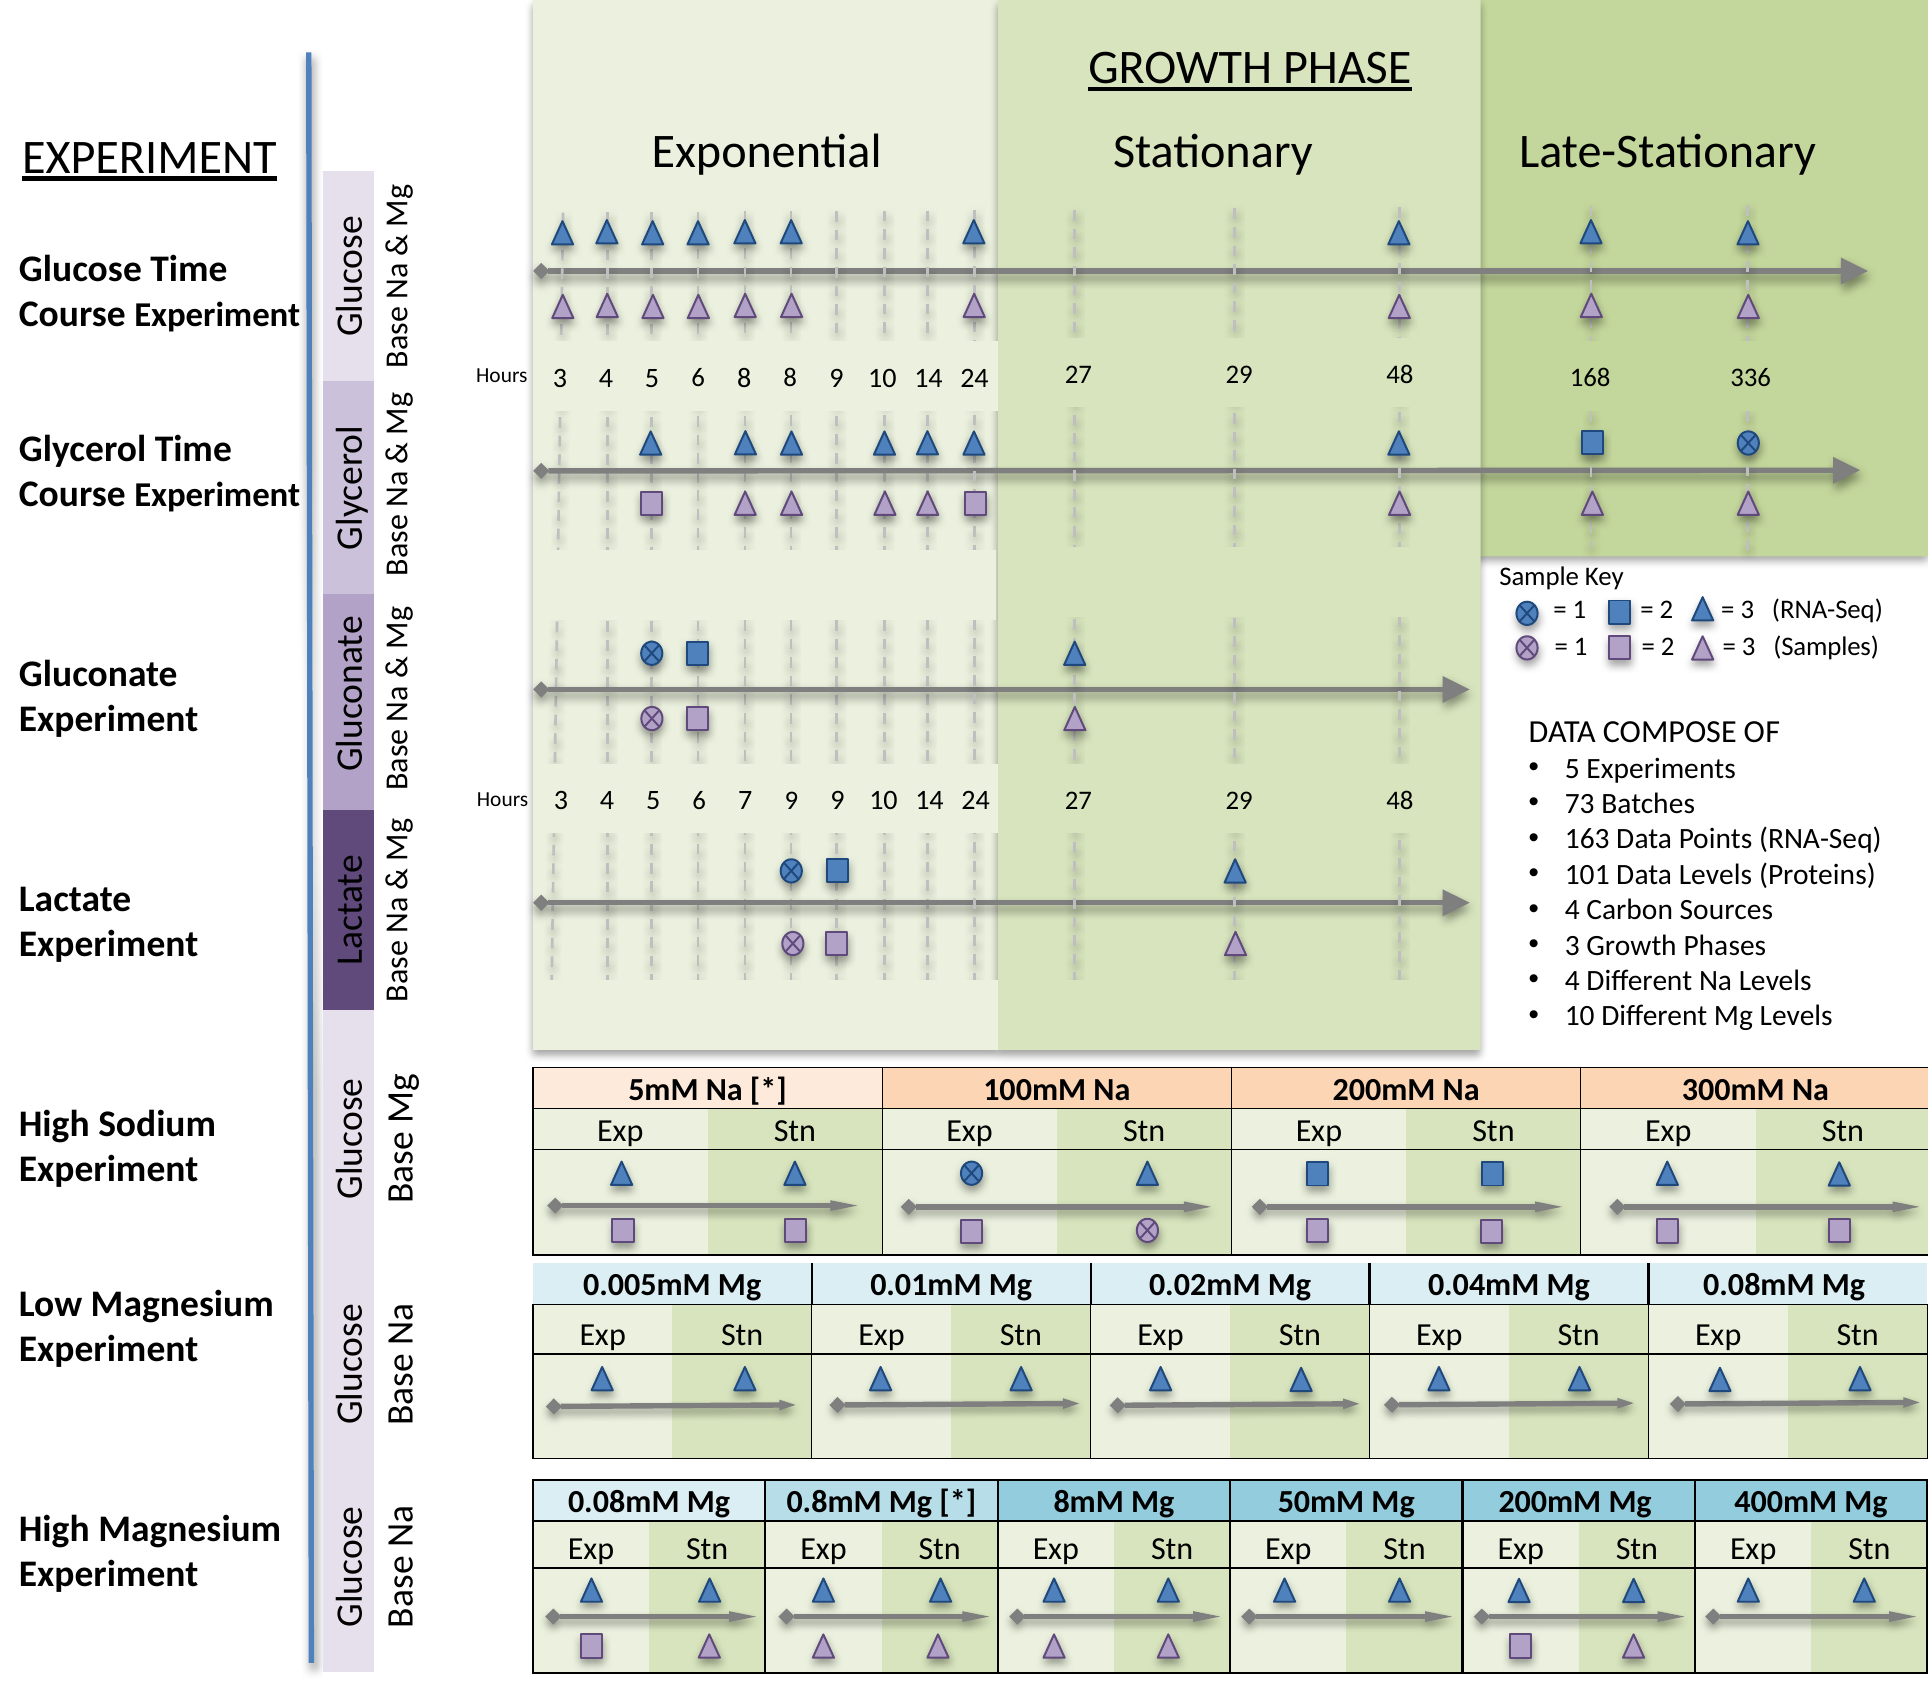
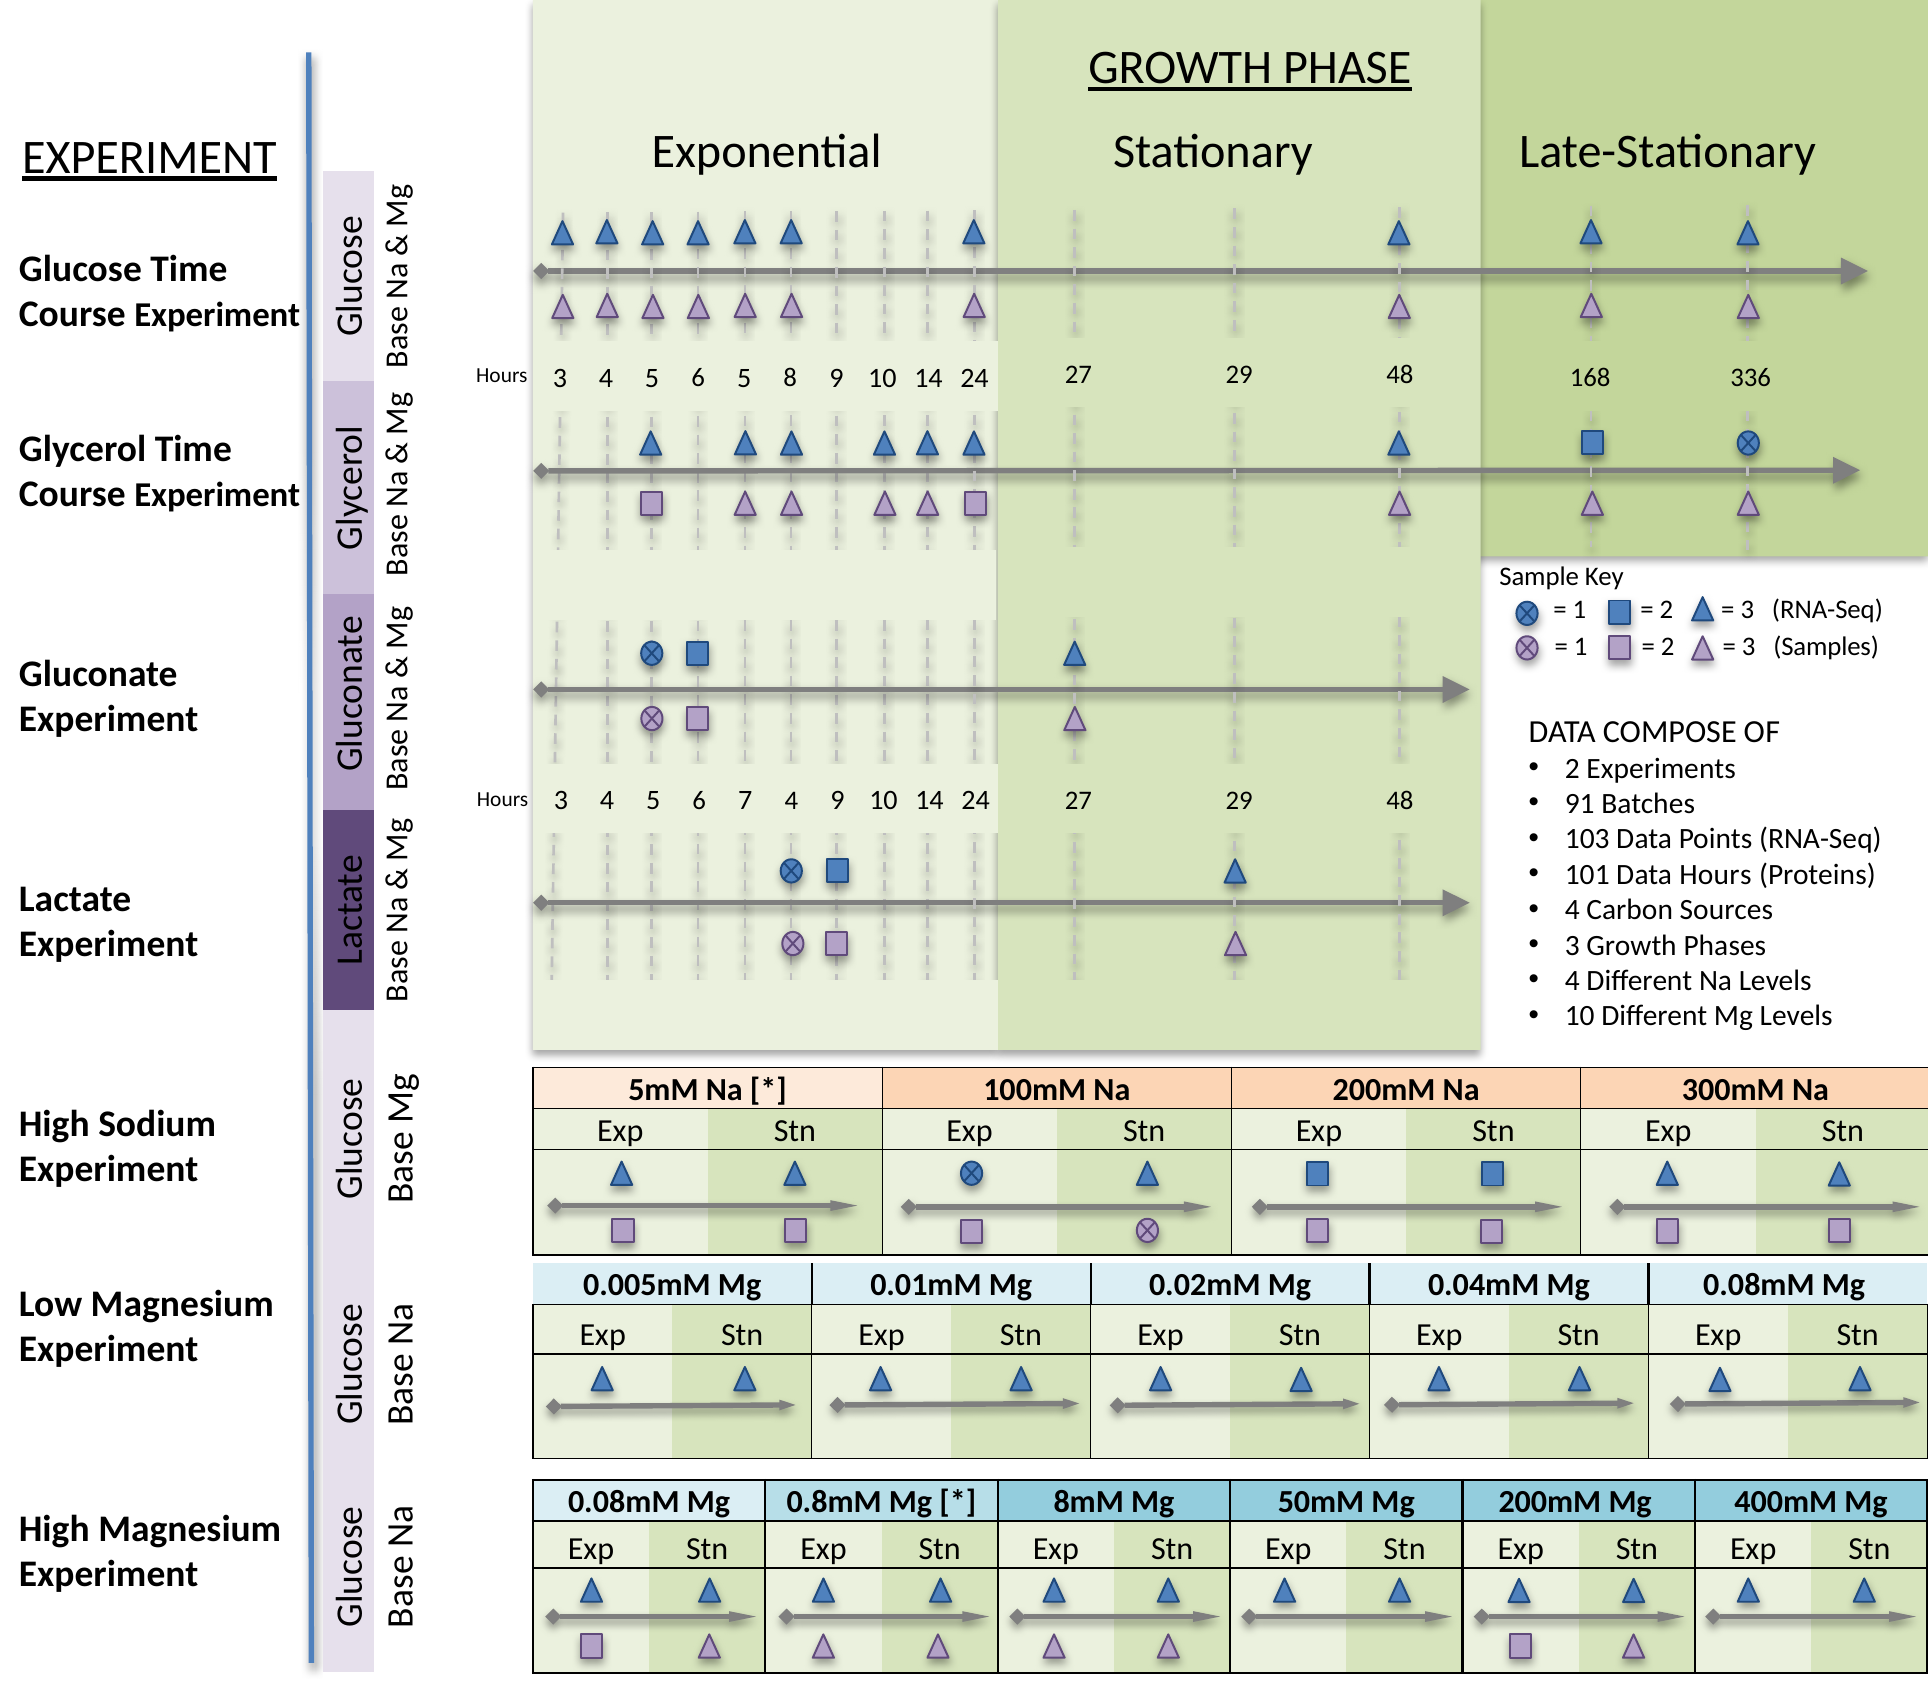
6 8: 8 -> 5
5 at (1572, 768): 5 -> 2
73: 73 -> 91
7 9: 9 -> 4
163: 163 -> 103
Data Levels: Levels -> Hours
